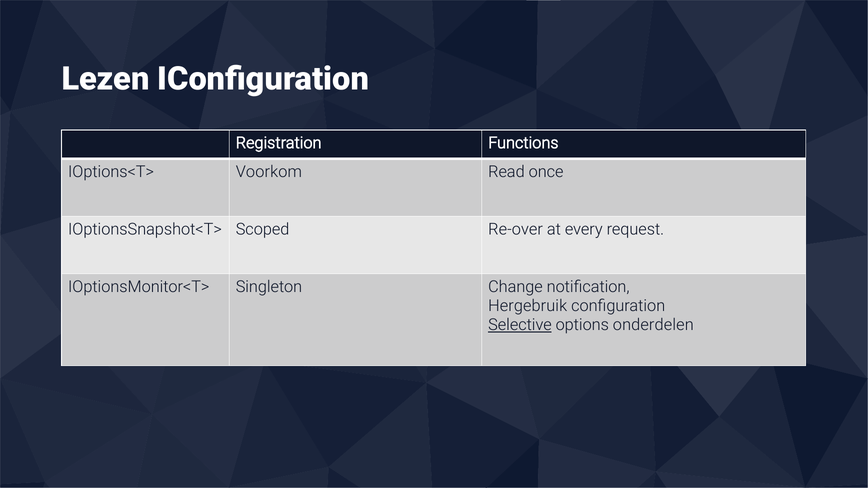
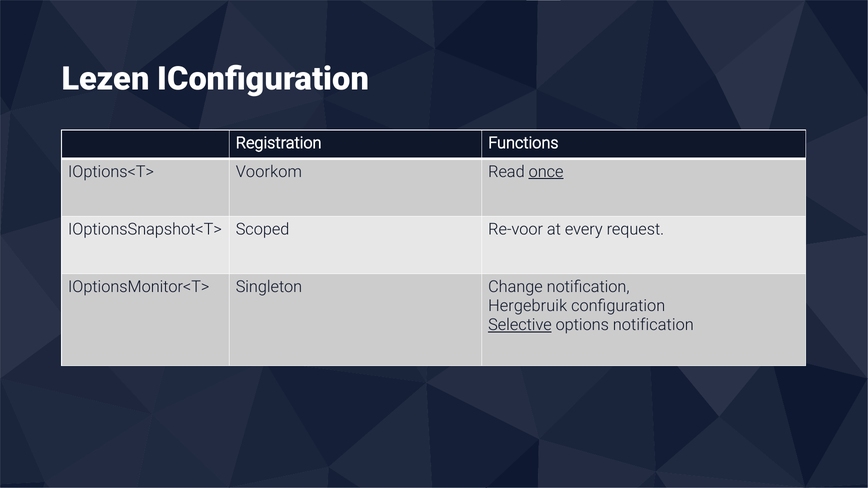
once underline: none -> present
Re-over: Re-over -> Re-voor
options onderdelen: onderdelen -> notification
